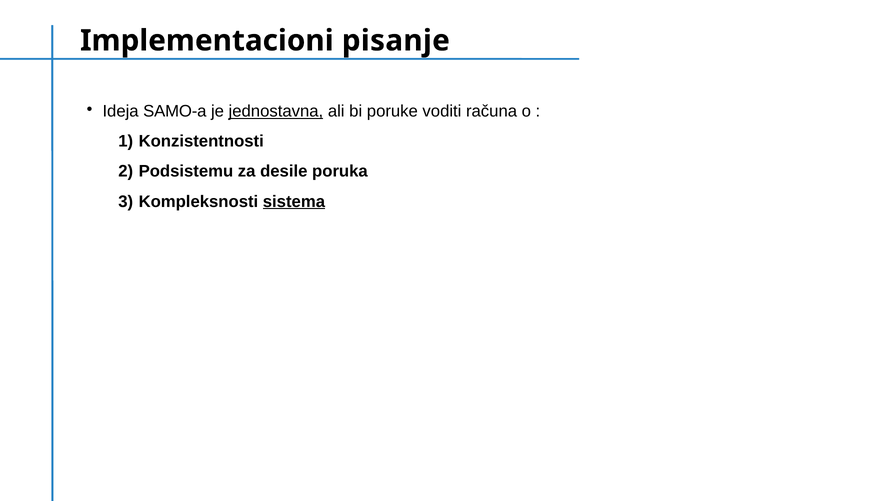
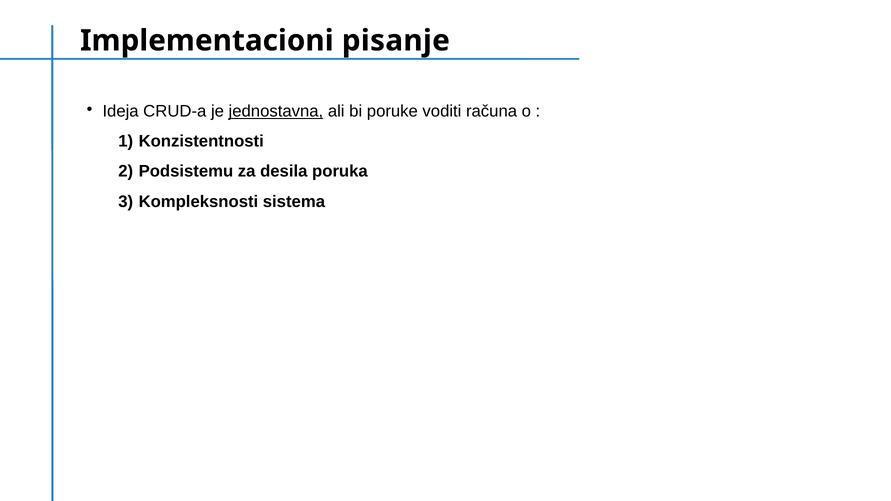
SAMO-a: SAMO-a -> CRUD-a
desile: desile -> desila
sistema underline: present -> none
